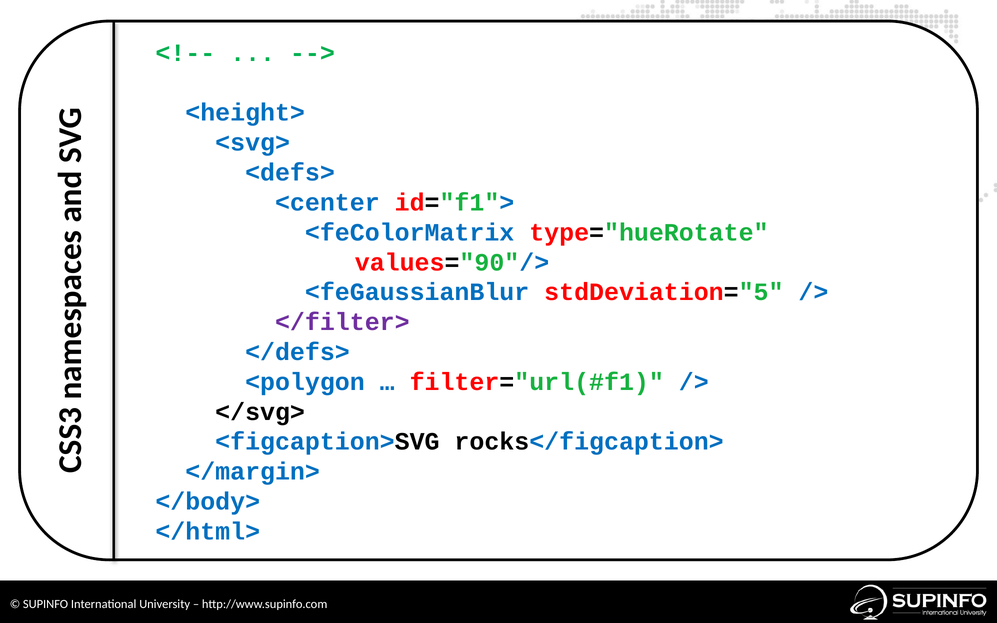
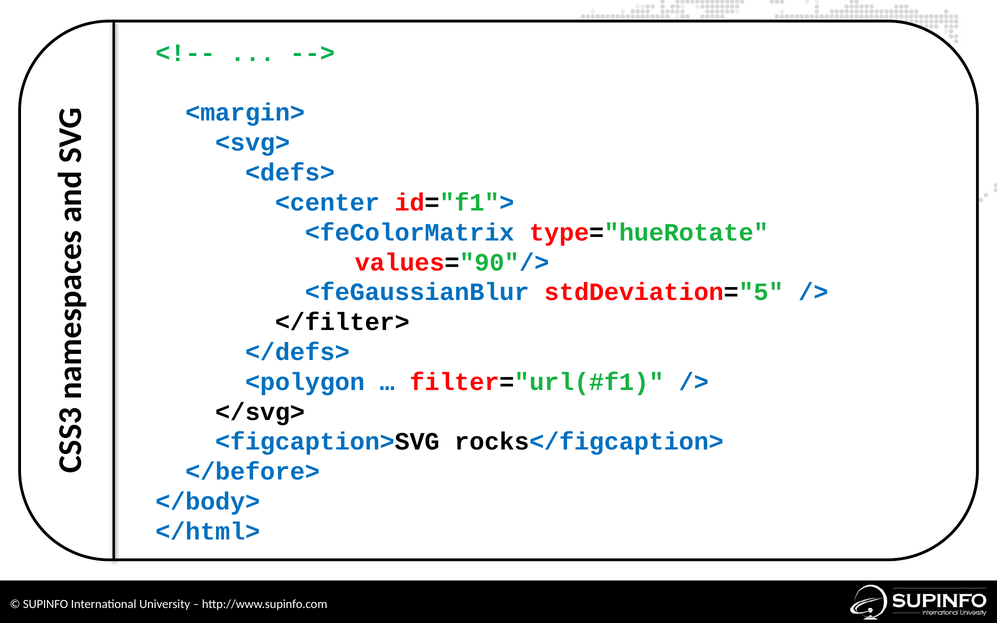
<height>: <height> -> <margin>
</filter> colour: purple -> black
</margin>: </margin> -> </before>
